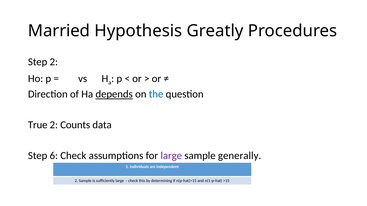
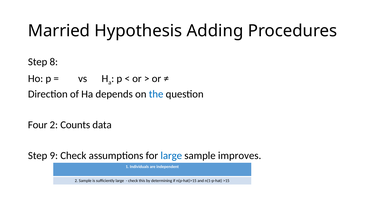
Greatly: Greatly -> Adding
Step 2: 2 -> 8
depends underline: present -> none
True: True -> Four
6: 6 -> 9
large at (171, 156) colour: purple -> blue
generally: generally -> improves
